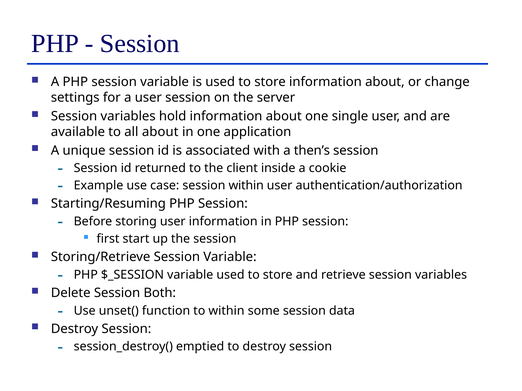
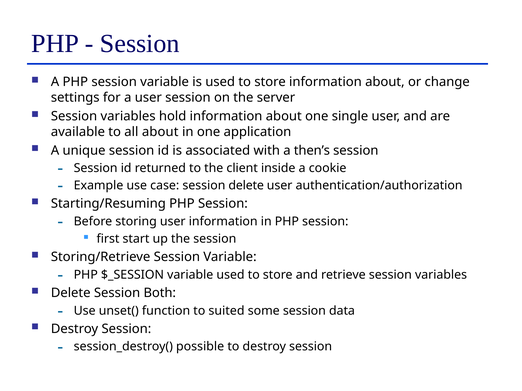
session within: within -> delete
to within: within -> suited
emptied: emptied -> possible
